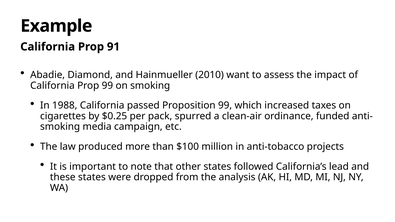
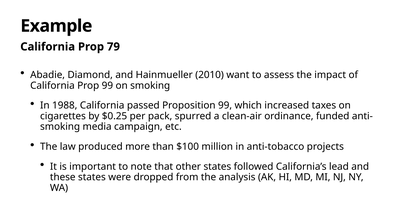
91: 91 -> 79
